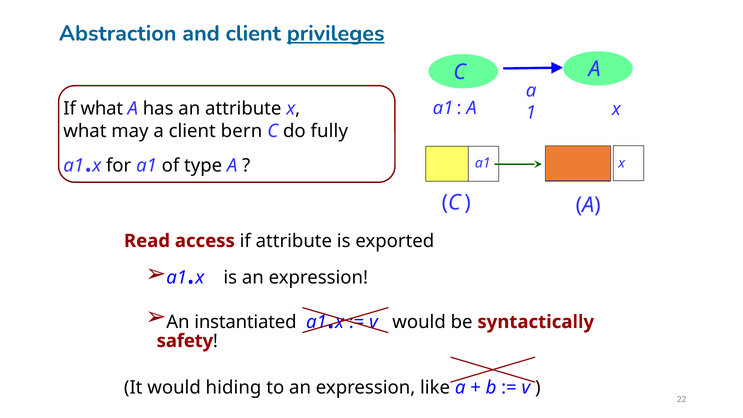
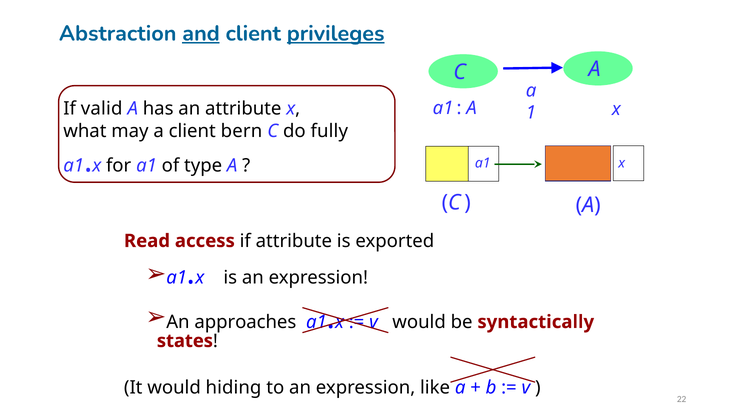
and underline: none -> present
If what: what -> valid
instantiated: instantiated -> approaches
safety: safety -> states
